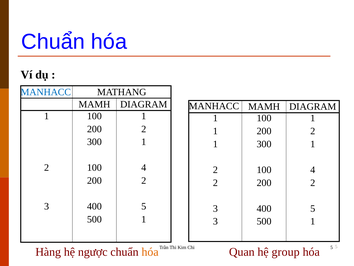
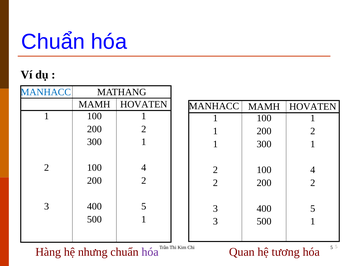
DIAGRAM at (144, 104): DIAGRAM -> HOVATEN
MANHACC MAMH DIAGRAM: DIAGRAM -> HOVATEN
ngược: ngược -> nhưng
hóa at (150, 252) colour: orange -> purple
group: group -> tương
